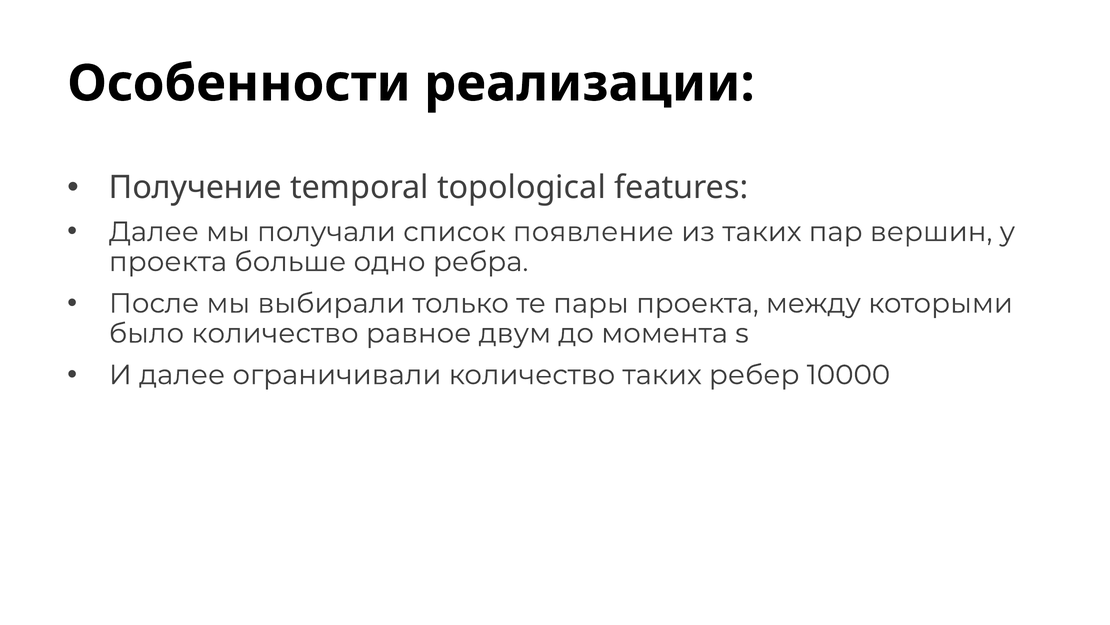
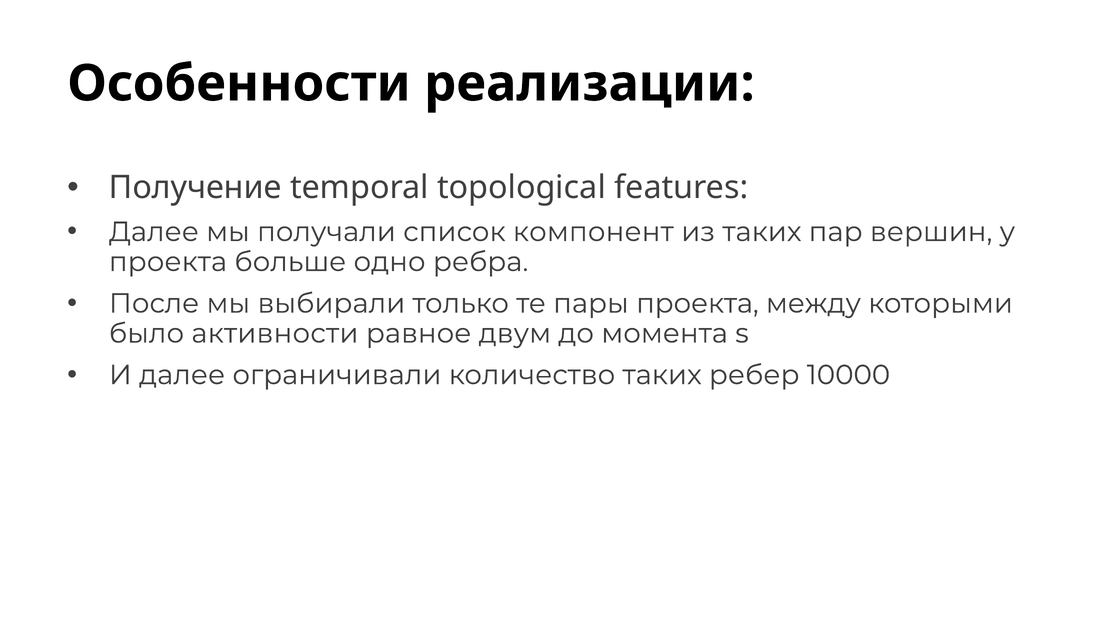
появление: появление -> компонент
было количество: количество -> активности
